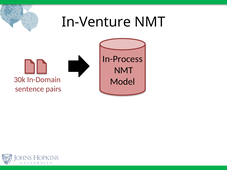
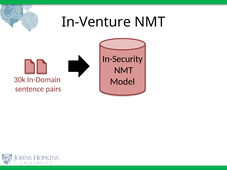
In-Process: In-Process -> In-Security
